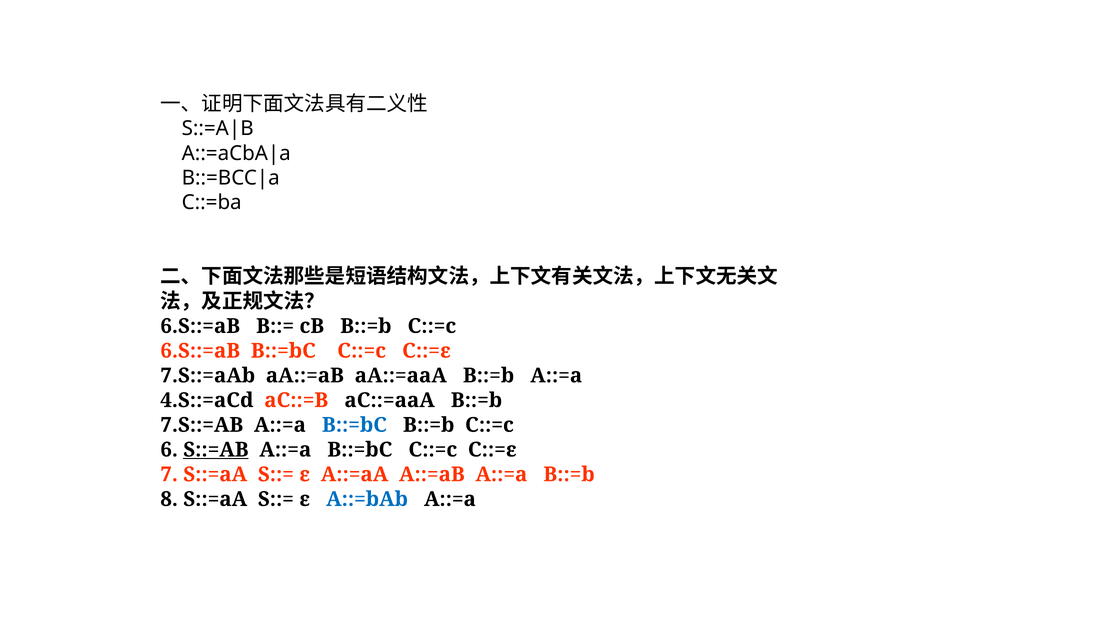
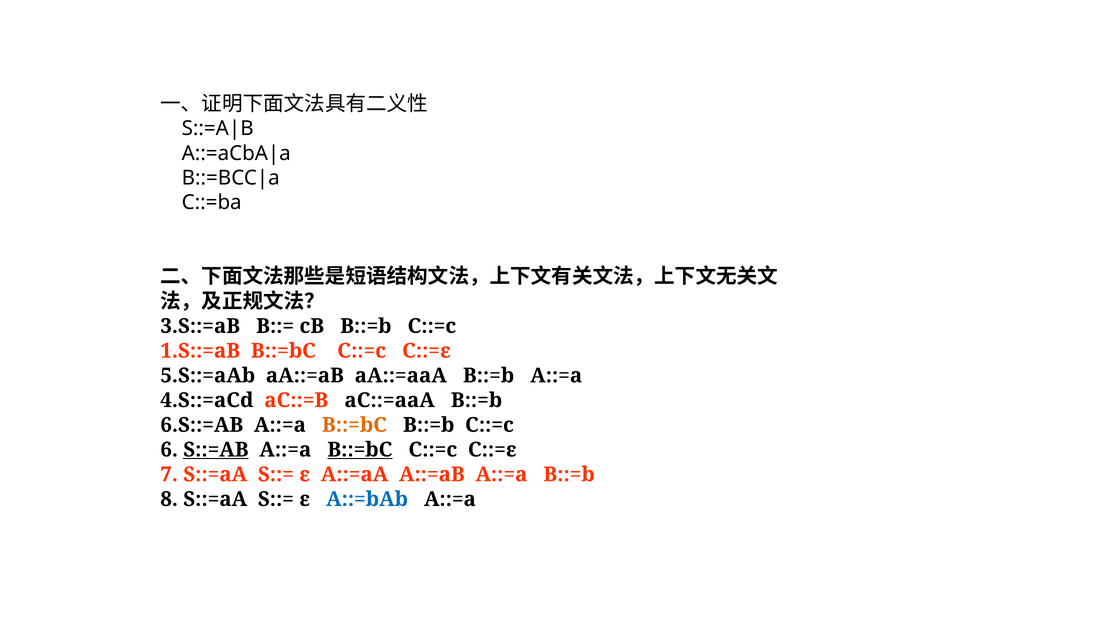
6.S::=aB at (200, 326): 6.S::=aB -> 3.S::=aB
6.S::=aB at (200, 351): 6.S::=aB -> 1.S::=aB
7.S::=aAb: 7.S::=aAb -> 5.S::=aAb
7.S::=AB: 7.S::=AB -> 6.S::=AB
B::=bC at (354, 425) colour: blue -> orange
B::=bC at (360, 449) underline: none -> present
